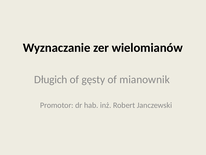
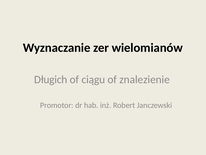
gęsty: gęsty -> ciągu
mianownik: mianownik -> znalezienie
